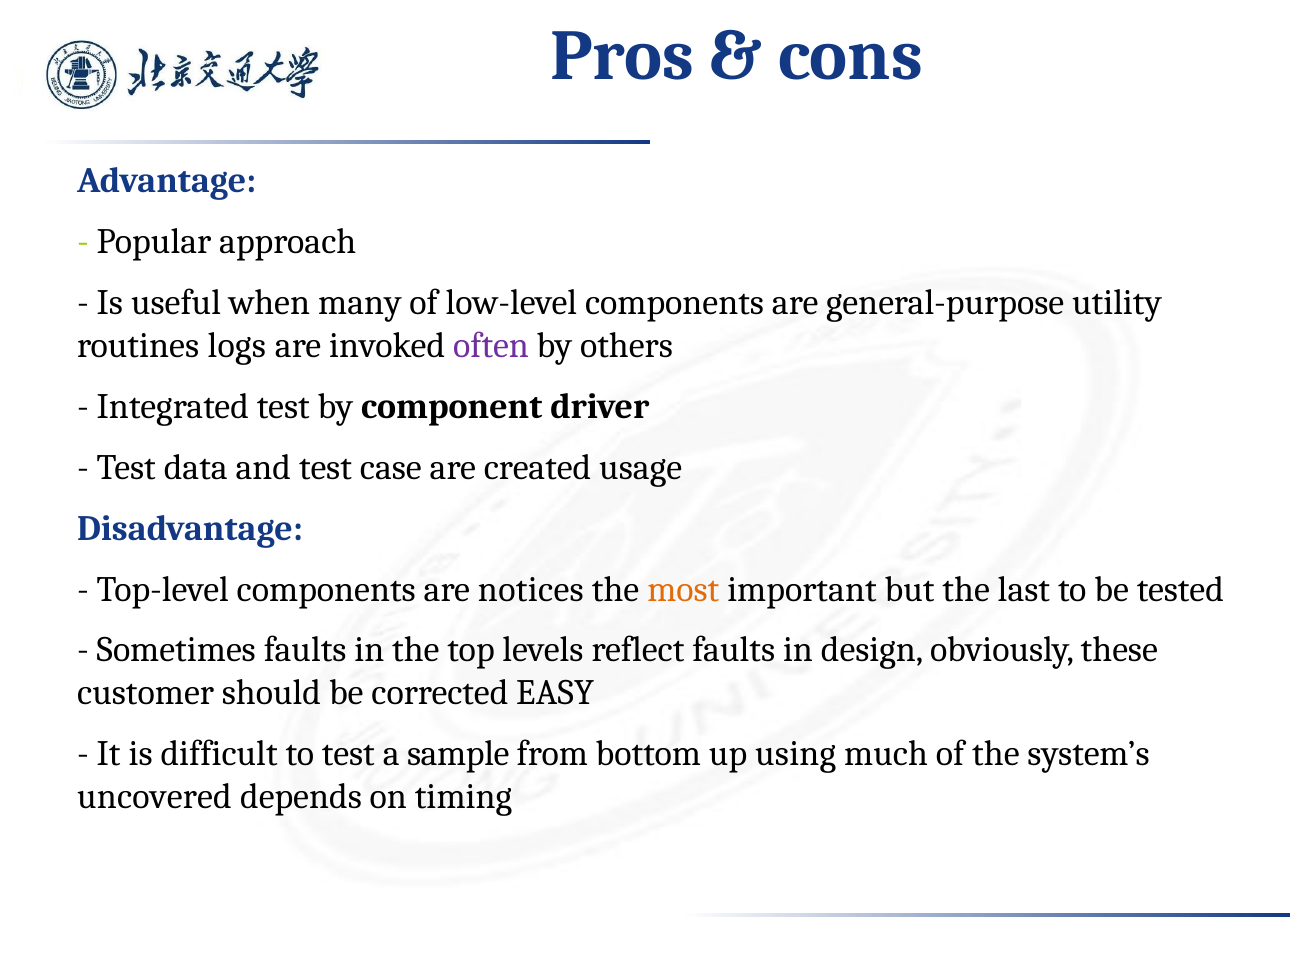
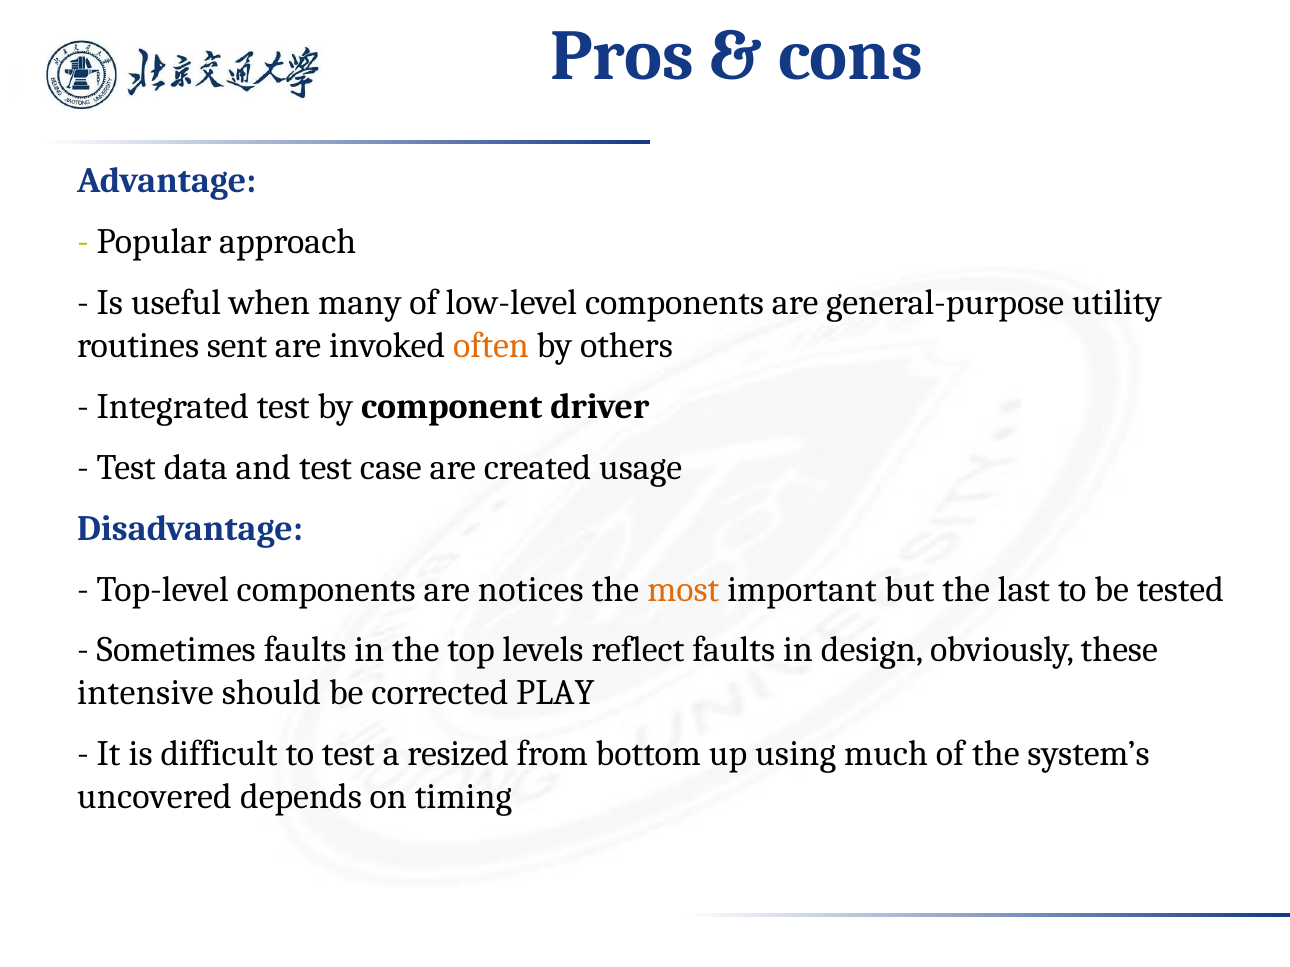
logs: logs -> sent
often colour: purple -> orange
customer: customer -> intensive
EASY: EASY -> PLAY
sample: sample -> resized
